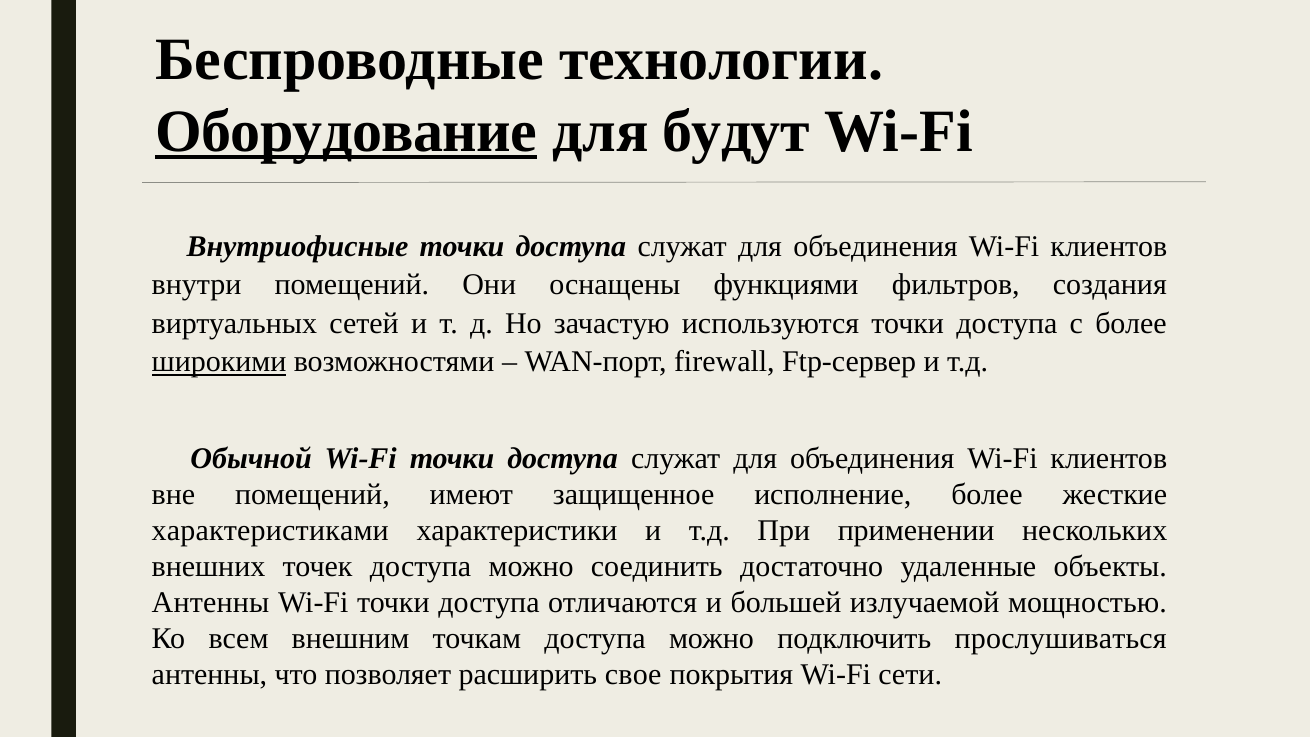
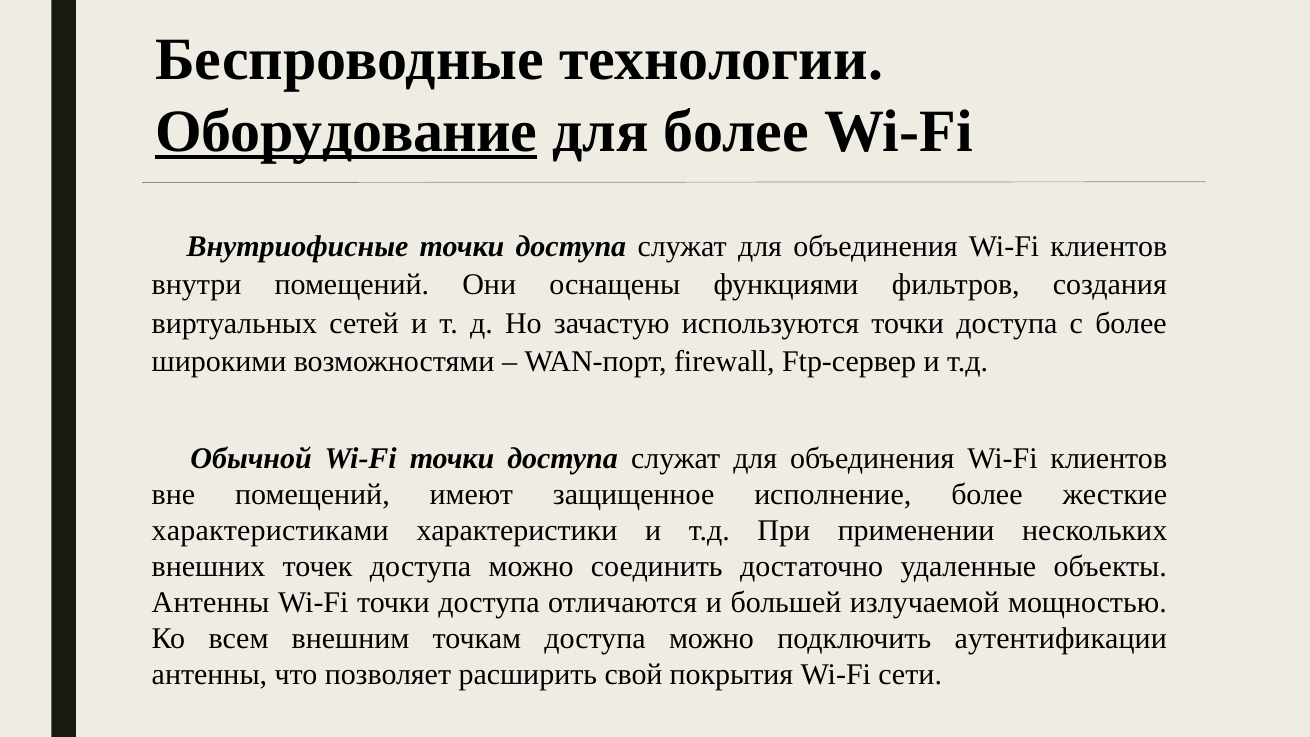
для будут: будут -> более
широкими underline: present -> none
прослушиваться: прослушиваться -> аутентификации
свое: свое -> свой
